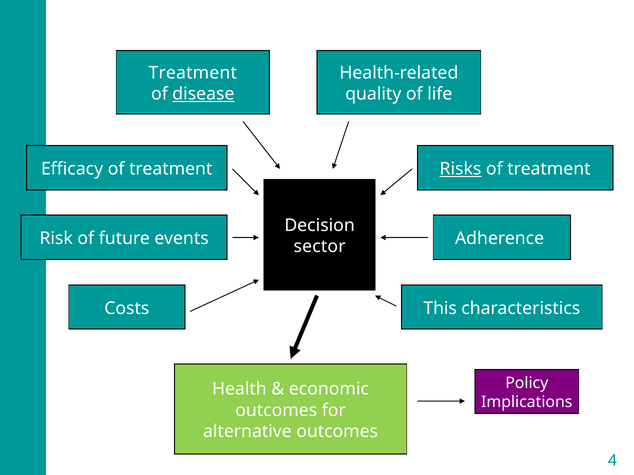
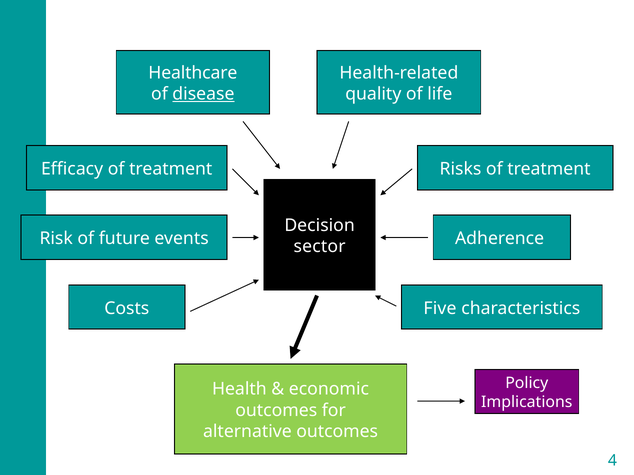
Treatment at (193, 73): Treatment -> Healthcare
Risks underline: present -> none
This: This -> Five
